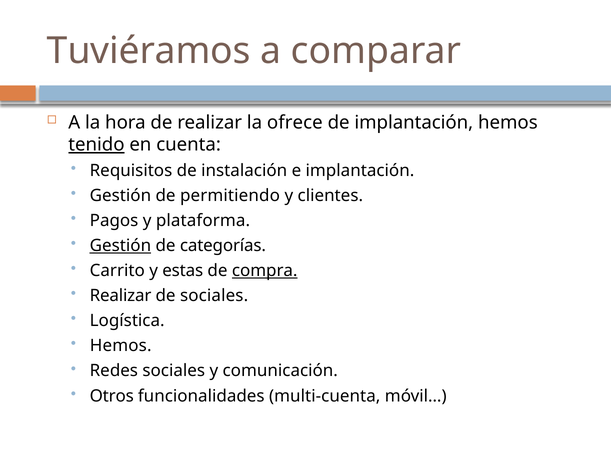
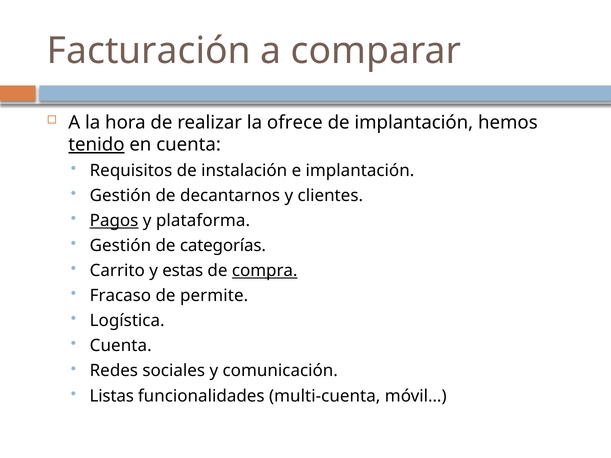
Tuviéramos: Tuviéramos -> Facturación
permitiendo: permitiendo -> decantarnos
Pagos underline: none -> present
Gestión at (120, 246) underline: present -> none
Realizar at (121, 296): Realizar -> Fracaso
de sociales: sociales -> permite
Hemos at (121, 346): Hemos -> Cuenta
Otros: Otros -> Listas
